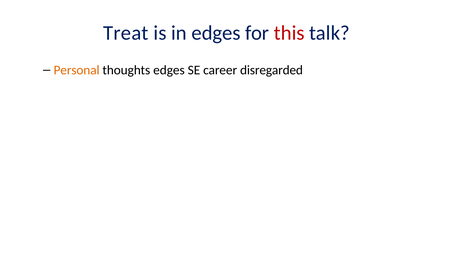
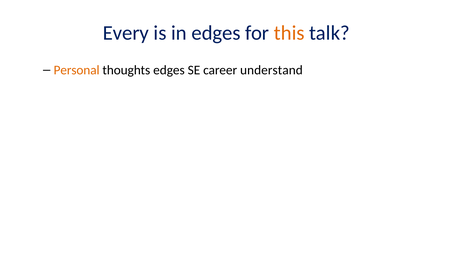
Treat: Treat -> Every
this colour: red -> orange
disregarded: disregarded -> understand
